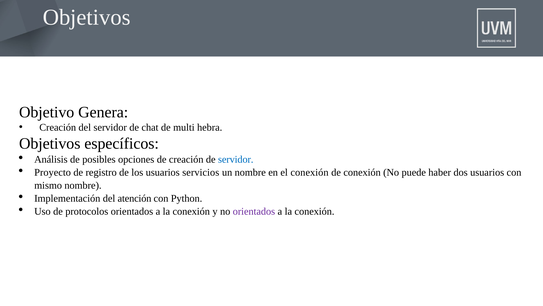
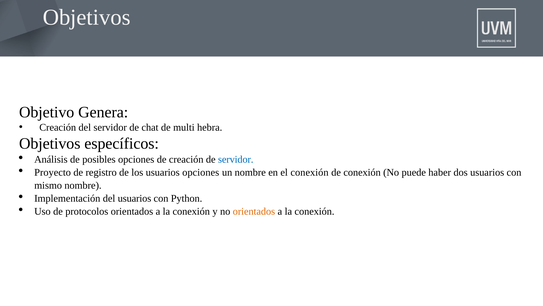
usuarios servicios: servicios -> opciones
del atención: atención -> usuarios
orientados at (254, 211) colour: purple -> orange
